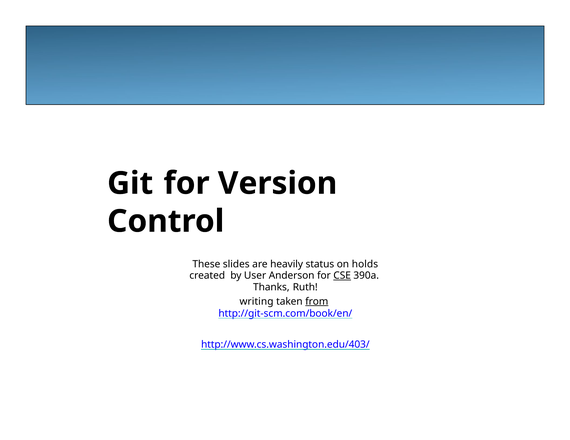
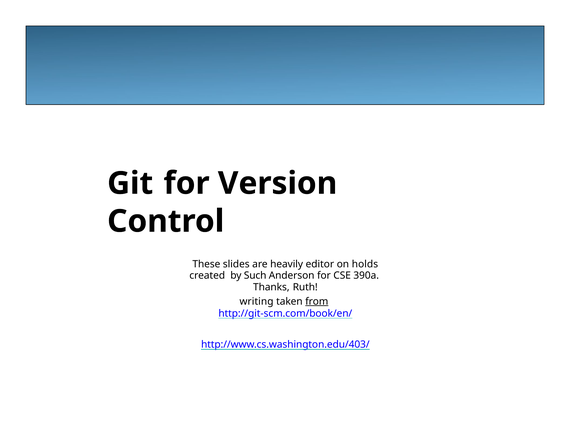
status: status -> editor
User: User -> Such
CSE underline: present -> none
